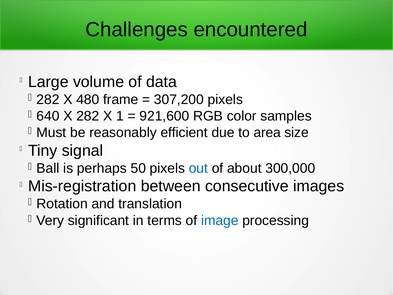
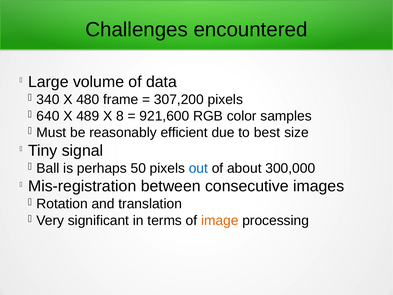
282 at (48, 99): 282 -> 340
X 282: 282 -> 489
1: 1 -> 8
area: area -> best
image colour: blue -> orange
